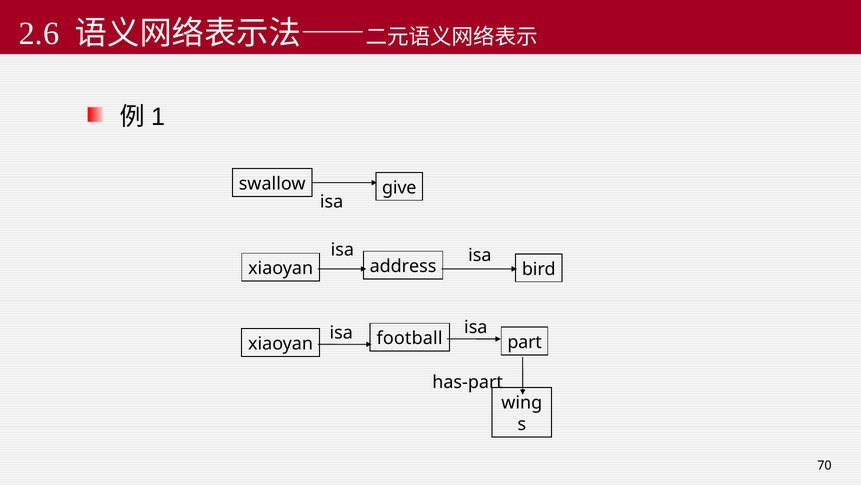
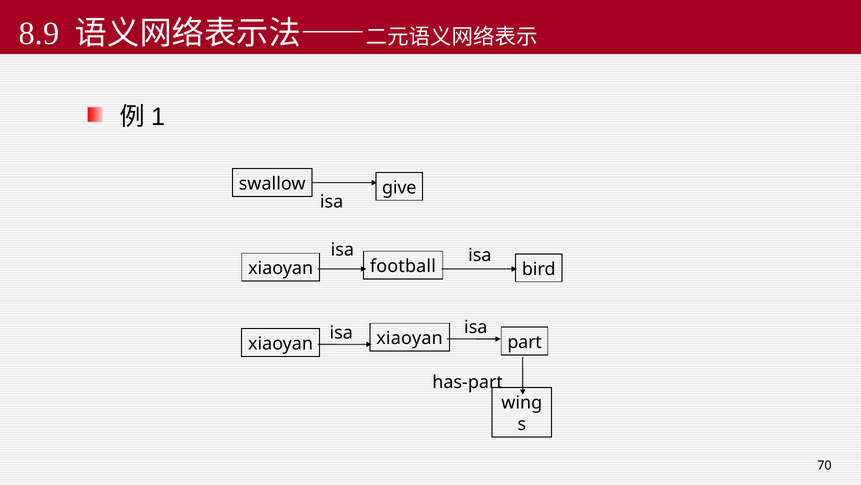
2.6: 2.6 -> 8.9
address: address -> football
football at (410, 338): football -> xiaoyan
